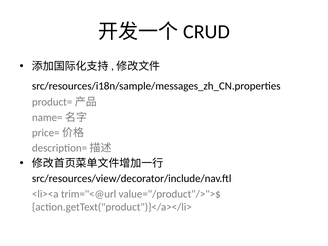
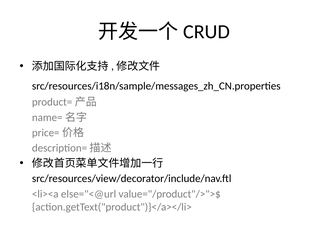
trim="<@url: trim="<@url -> else="<@url
